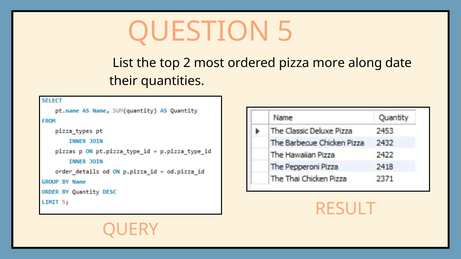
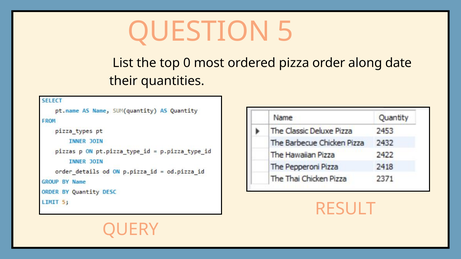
2: 2 -> 0
more: more -> order
